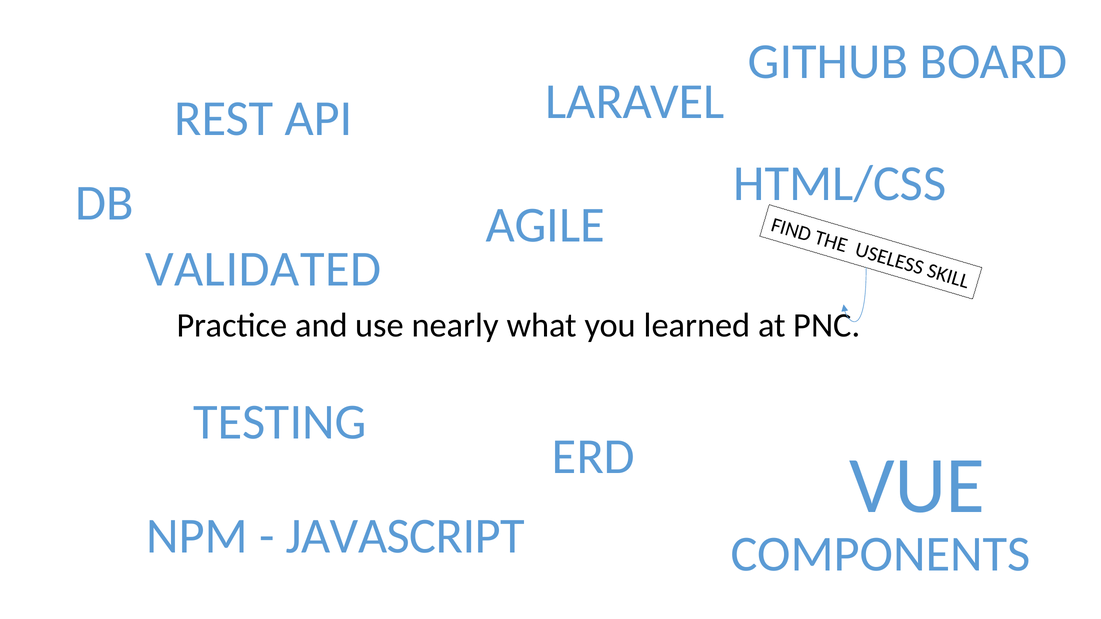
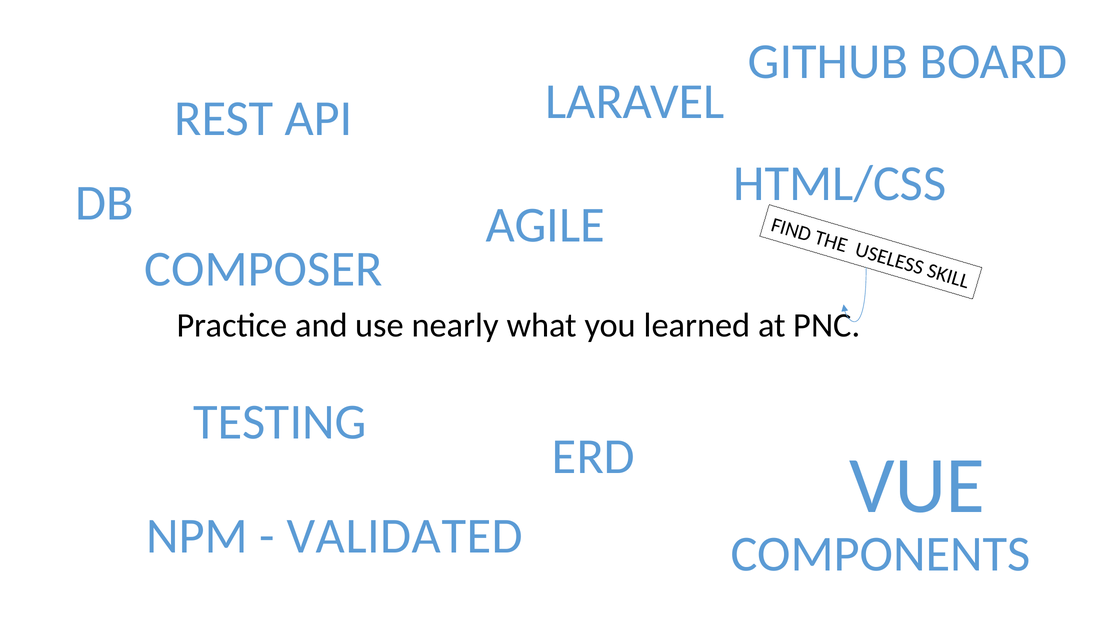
VALIDATED: VALIDATED -> COMPOSER
JAVASCRIPT: JAVASCRIPT -> VALIDATED
